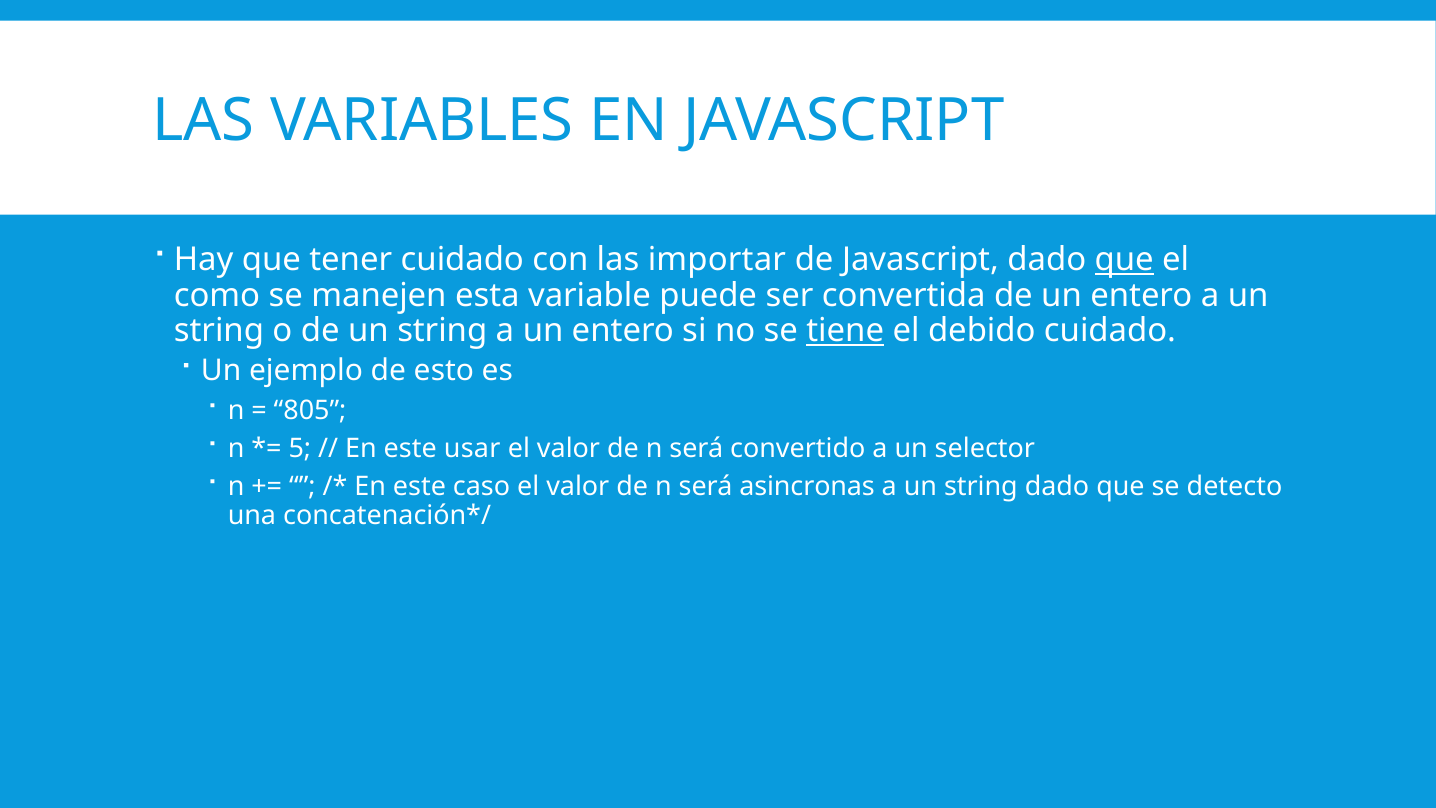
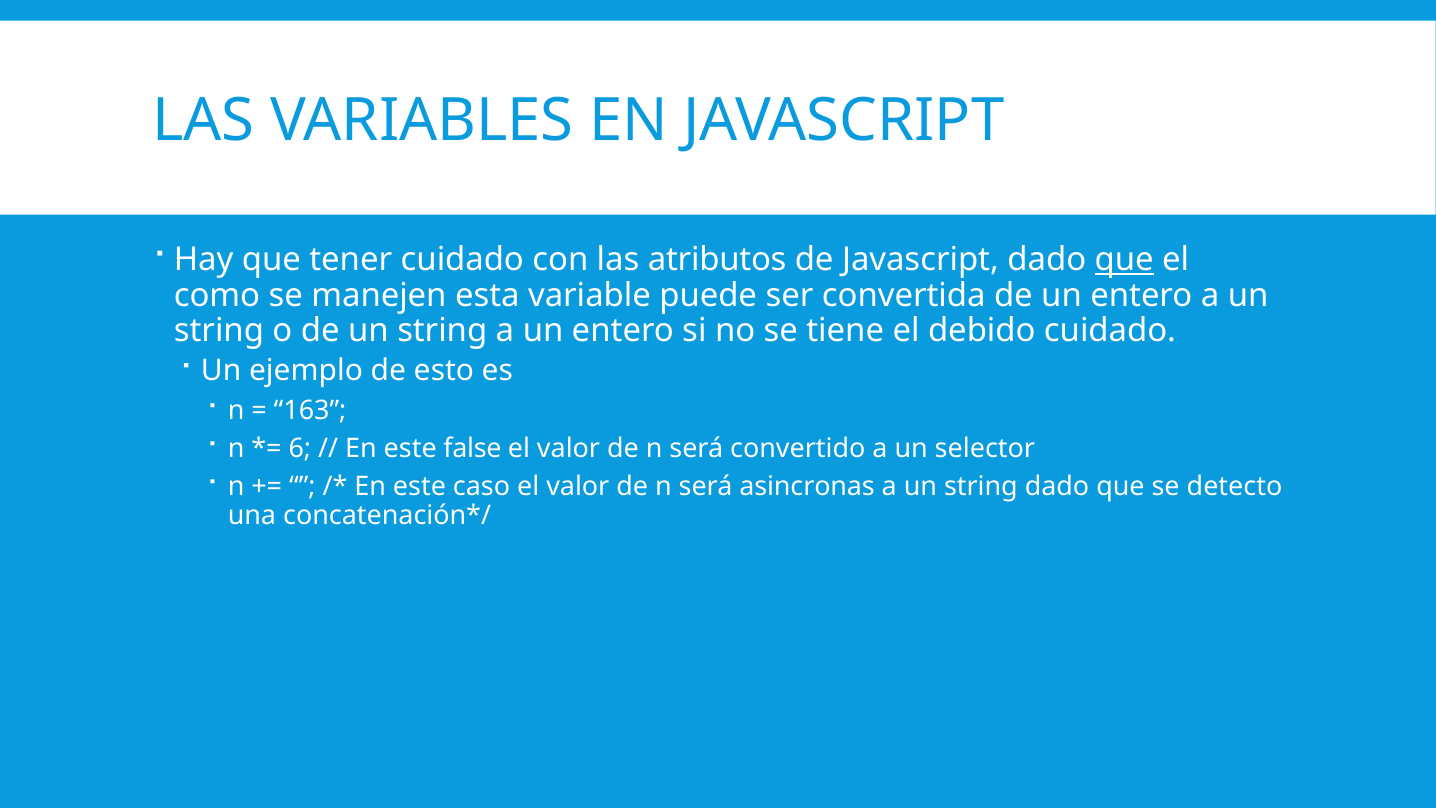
importar: importar -> atributos
tiene underline: present -> none
805: 805 -> 163
5: 5 -> 6
usar: usar -> false
